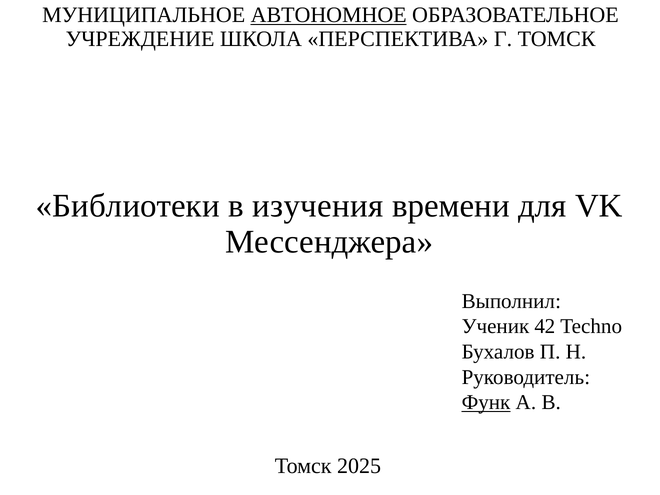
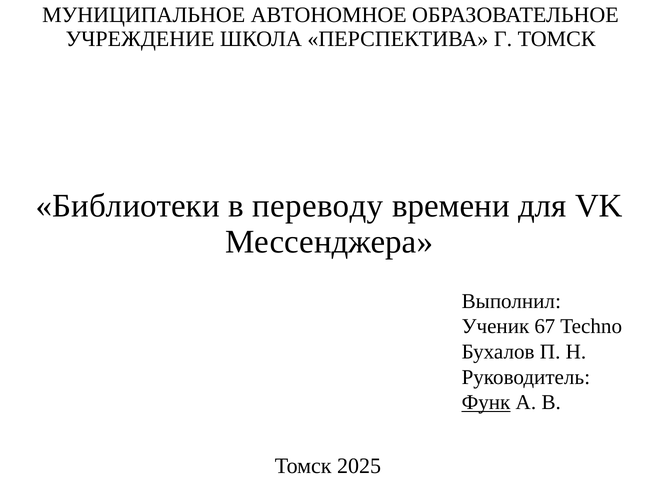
АВТОНОМНОЕ underline: present -> none
изучения: изучения -> переводу
42: 42 -> 67
